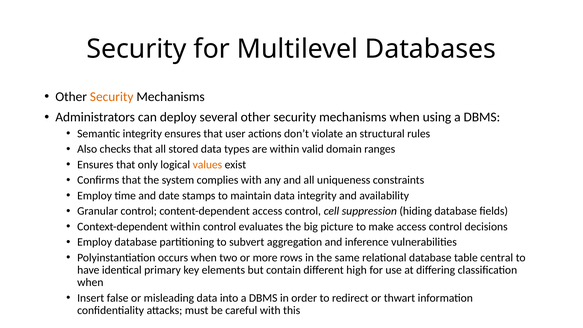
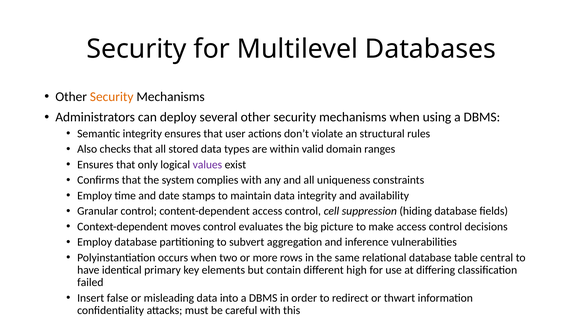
values colour: orange -> purple
Context-dependent within: within -> moves
when at (90, 282): when -> failed
